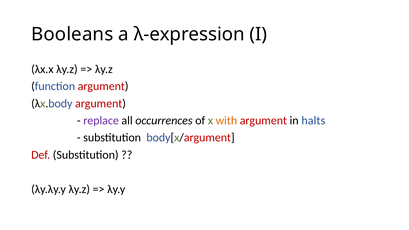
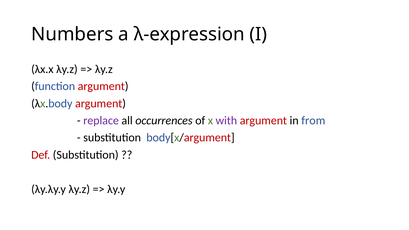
Booleans: Booleans -> Numbers
with colour: orange -> purple
halts: halts -> from
